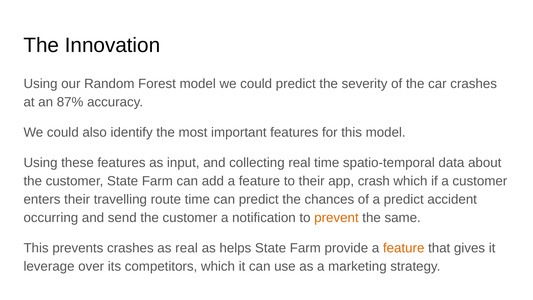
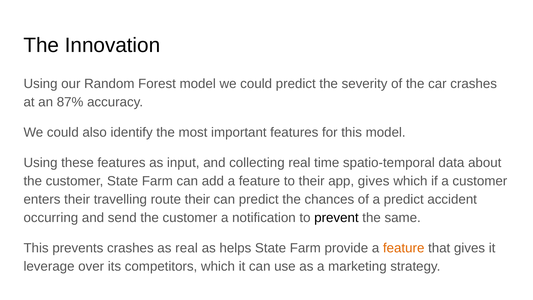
app crash: crash -> gives
route time: time -> their
prevent colour: orange -> black
